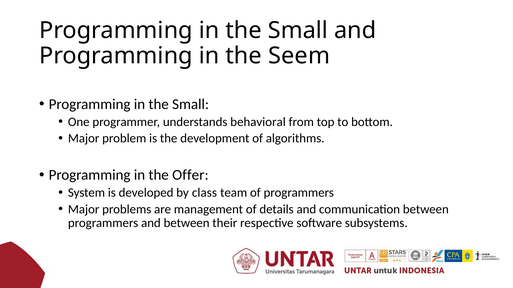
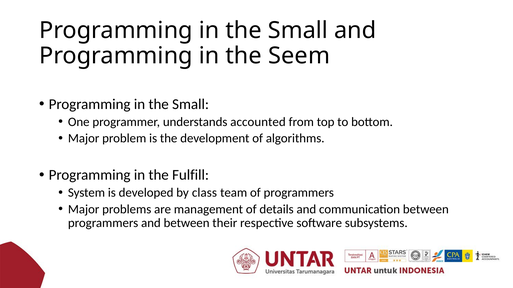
behavioral: behavioral -> accounted
Offer: Offer -> Fulfill
